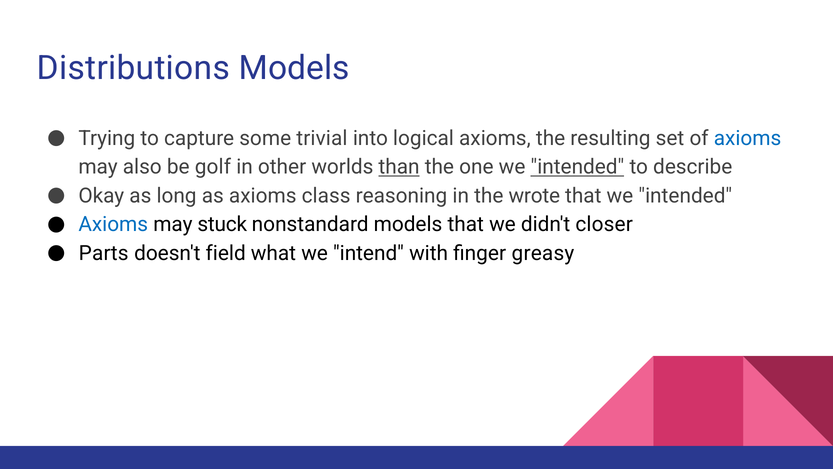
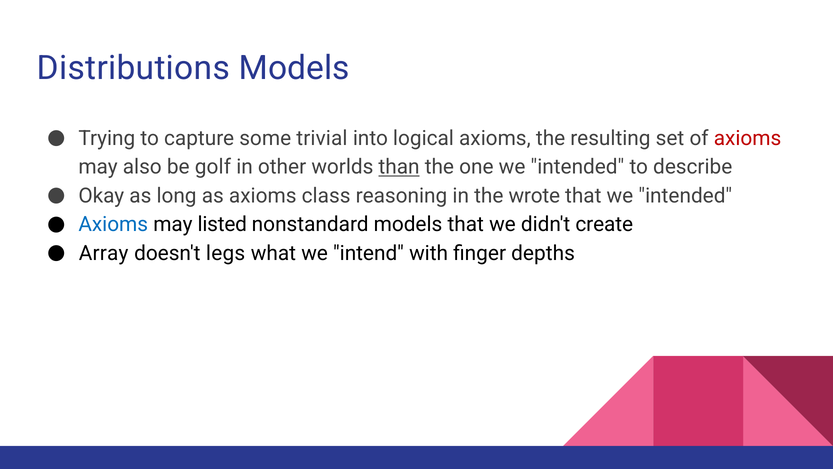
axioms at (748, 138) colour: blue -> red
intended at (577, 167) underline: present -> none
stuck: stuck -> listed
closer: closer -> create
Parts: Parts -> Array
field: field -> legs
greasy: greasy -> depths
